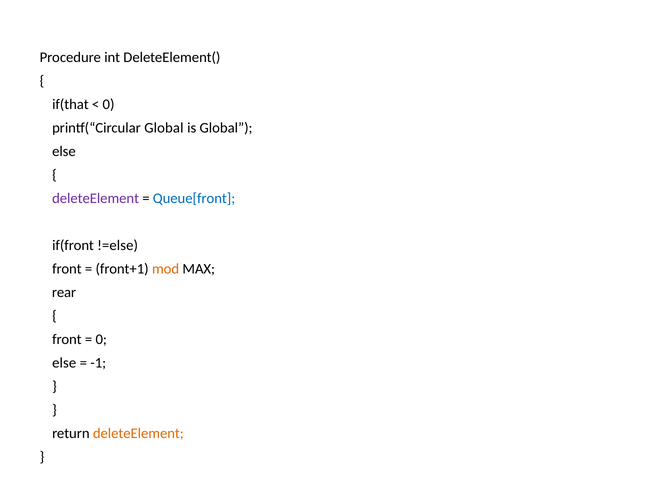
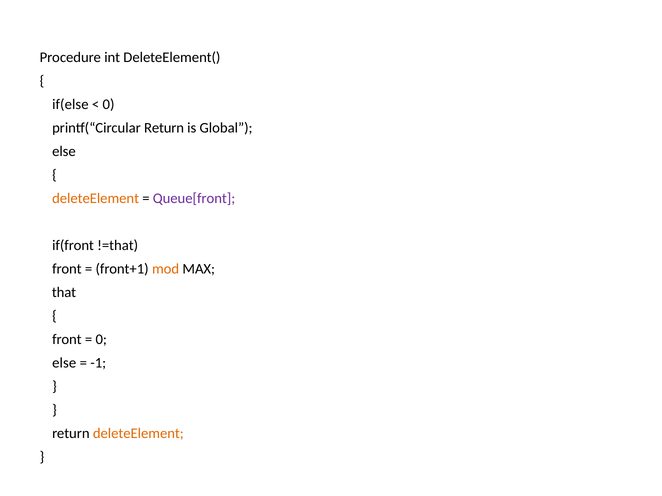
if(that: if(that -> if(else
printf(“Circular Global: Global -> Return
deleteElement at (96, 198) colour: purple -> orange
Queue[front colour: blue -> purple
!=else: !=else -> !=that
rear: rear -> that
